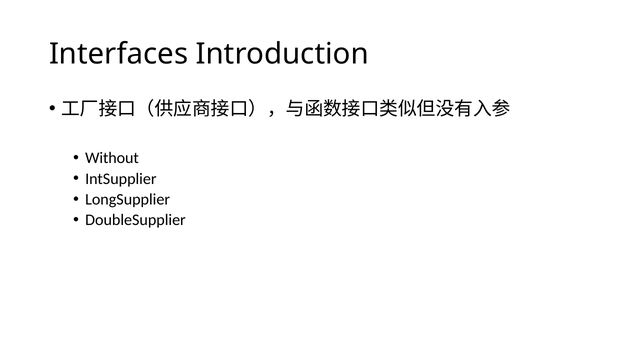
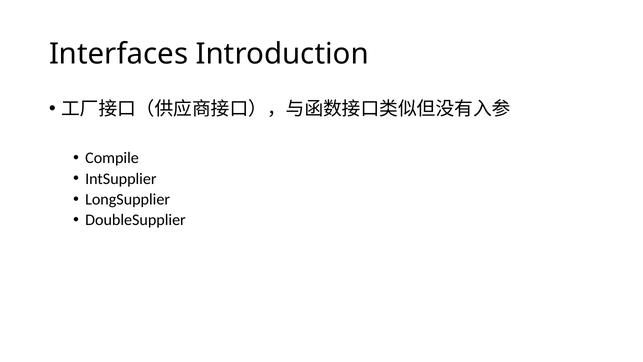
Without: Without -> Compile
